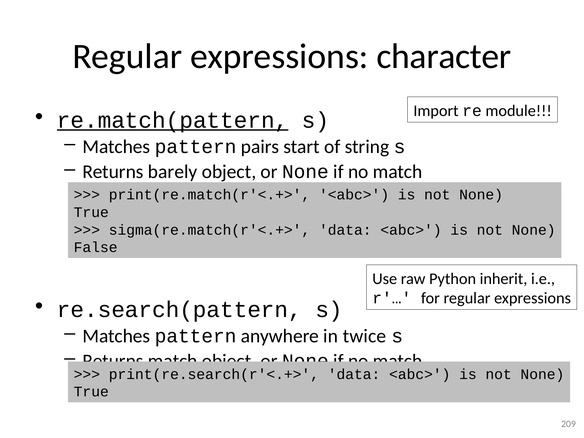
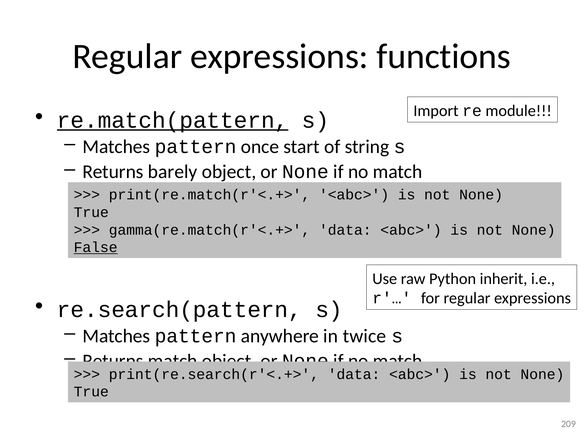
character: character -> functions
pairs: pairs -> once
sigma(re.match(r'<.+>: sigma(re.match(r'<.+> -> gamma(re.match(r'<.+>
False underline: none -> present
